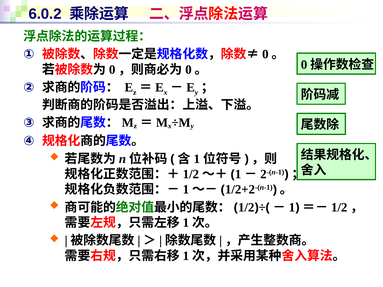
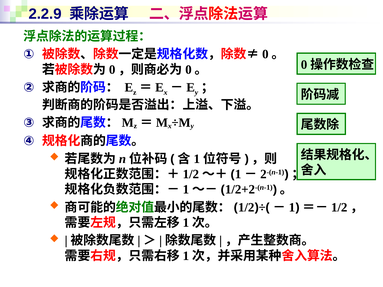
6.0.2: 6.0.2 -> 2.2.9
